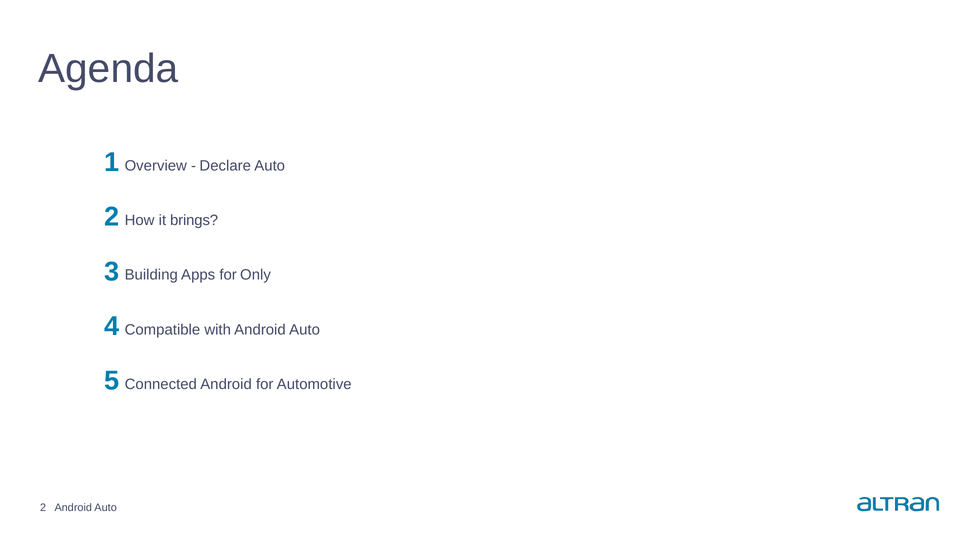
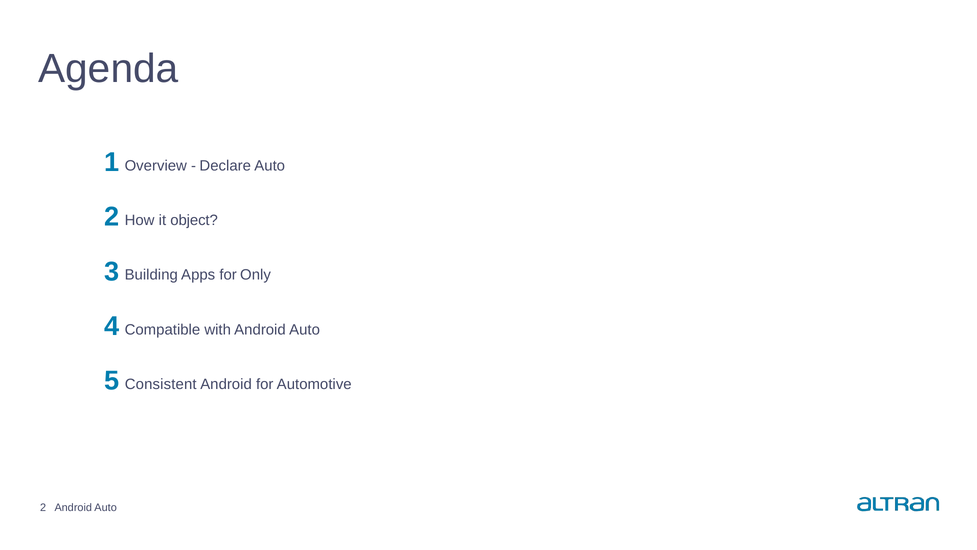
brings: brings -> object
Connected: Connected -> Consistent
